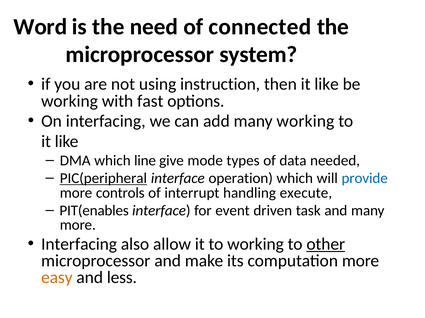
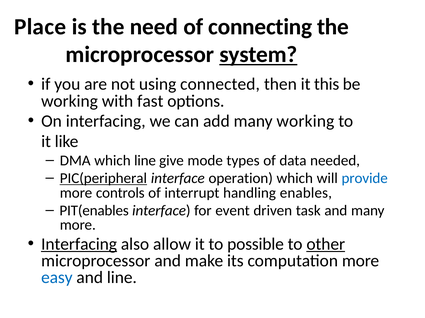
Word: Word -> Place
connected: connected -> connecting
system underline: none -> present
instruction: instruction -> connected
then it like: like -> this
execute: execute -> enables
Interfacing at (79, 245) underline: none -> present
to working: working -> possible
easy colour: orange -> blue
and less: less -> line
